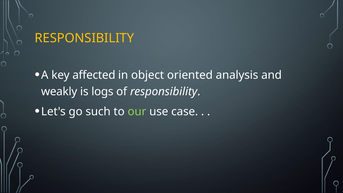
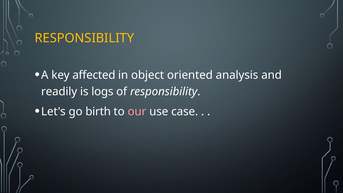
weakly: weakly -> readily
such: such -> birth
our colour: light green -> pink
